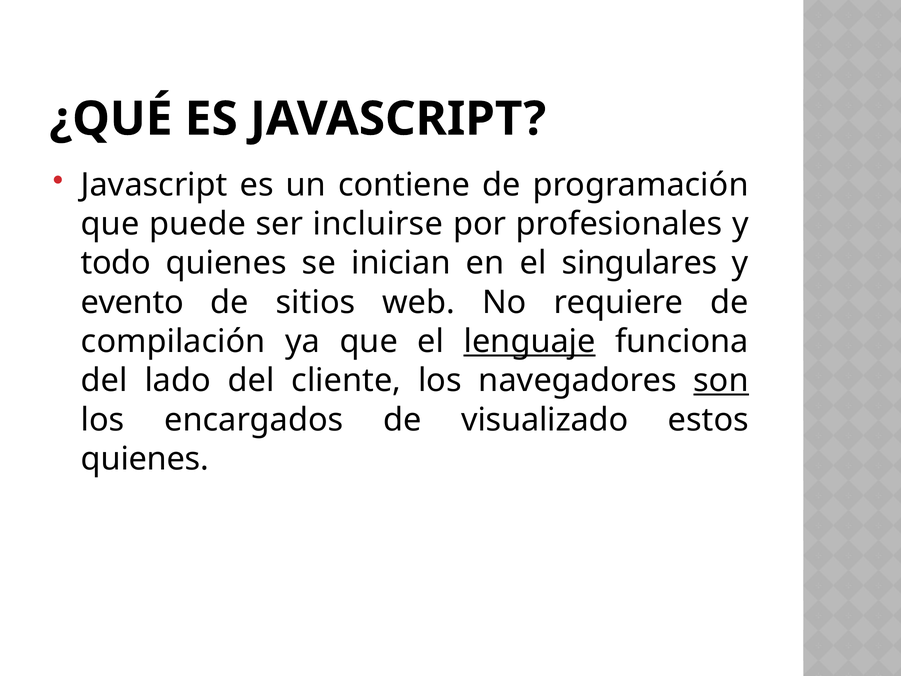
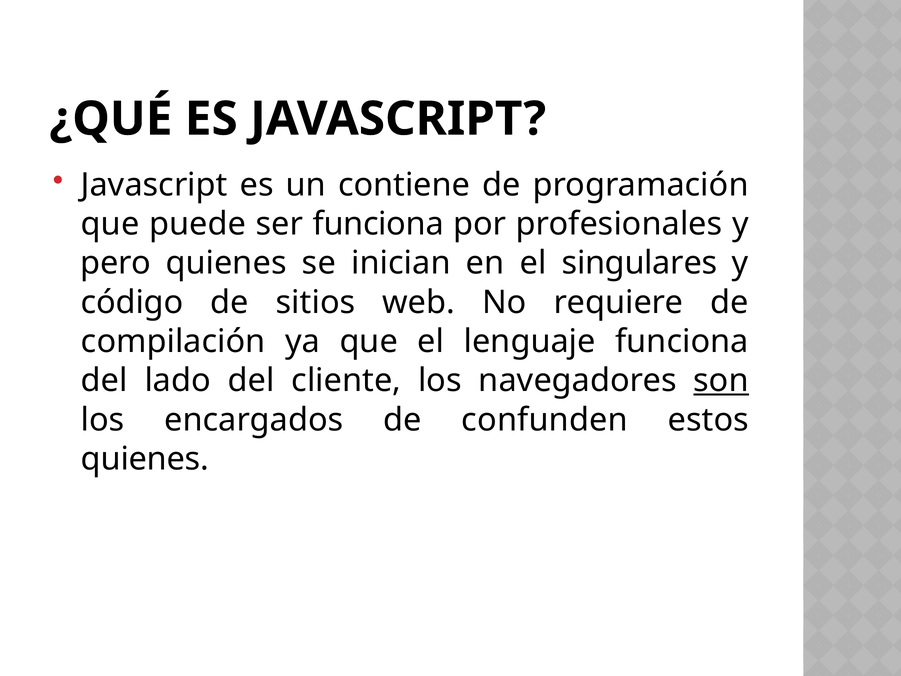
ser incluirse: incluirse -> funciona
todo: todo -> pero
evento: evento -> código
lenguaje underline: present -> none
visualizado: visualizado -> confunden
